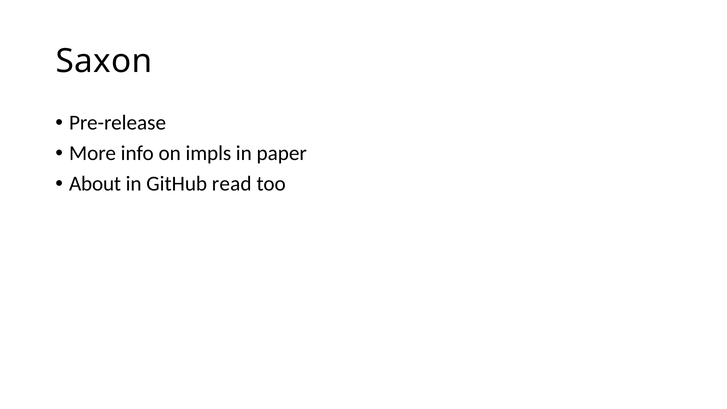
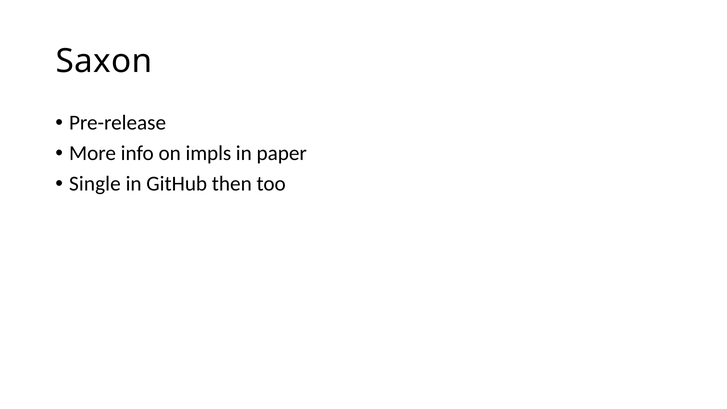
About: About -> Single
read: read -> then
